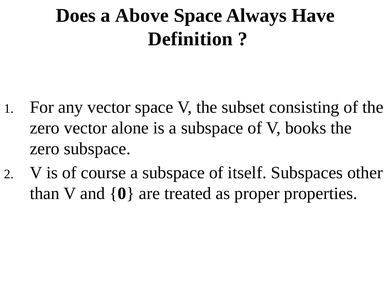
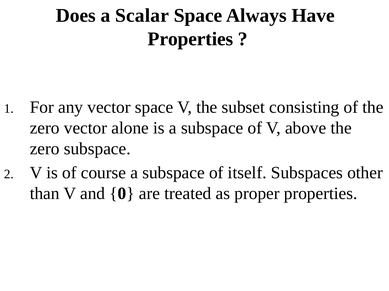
Above: Above -> Scalar
Definition at (190, 39): Definition -> Properties
books: books -> above
